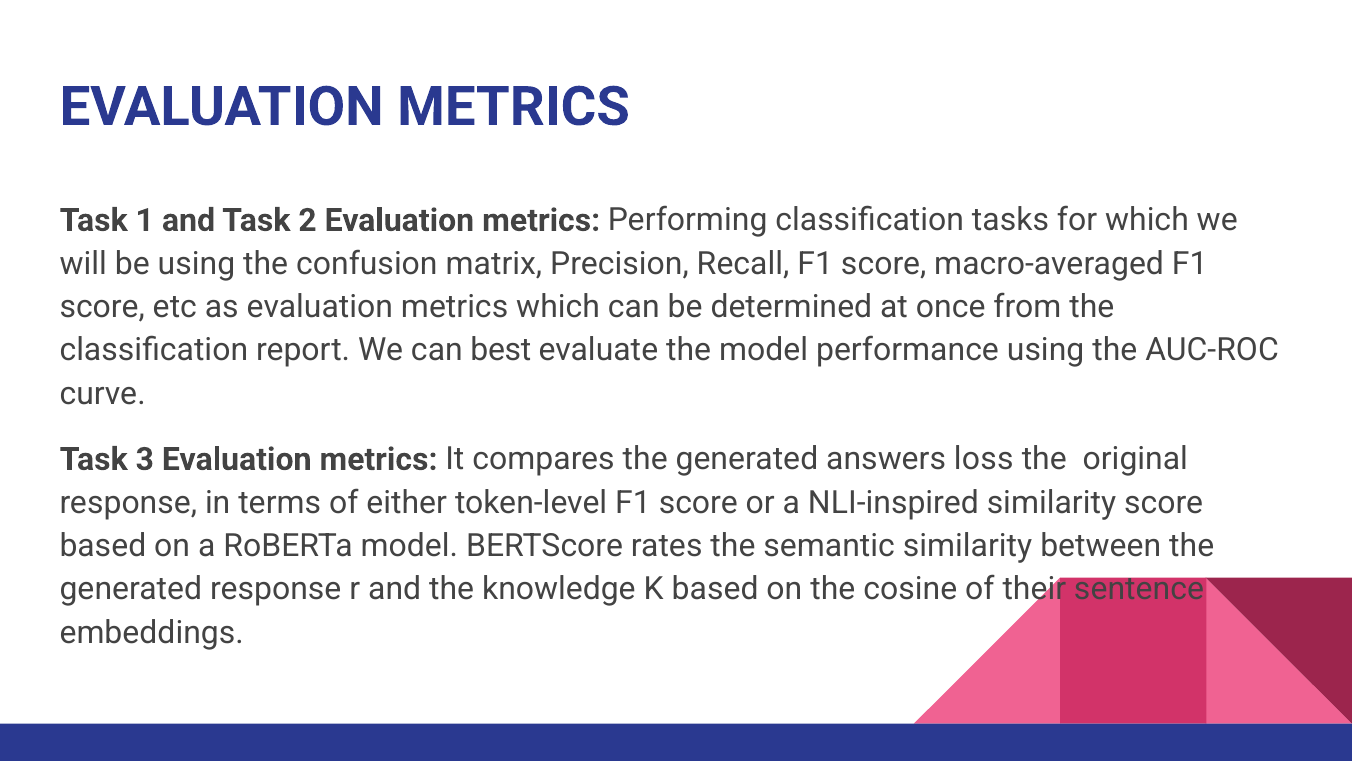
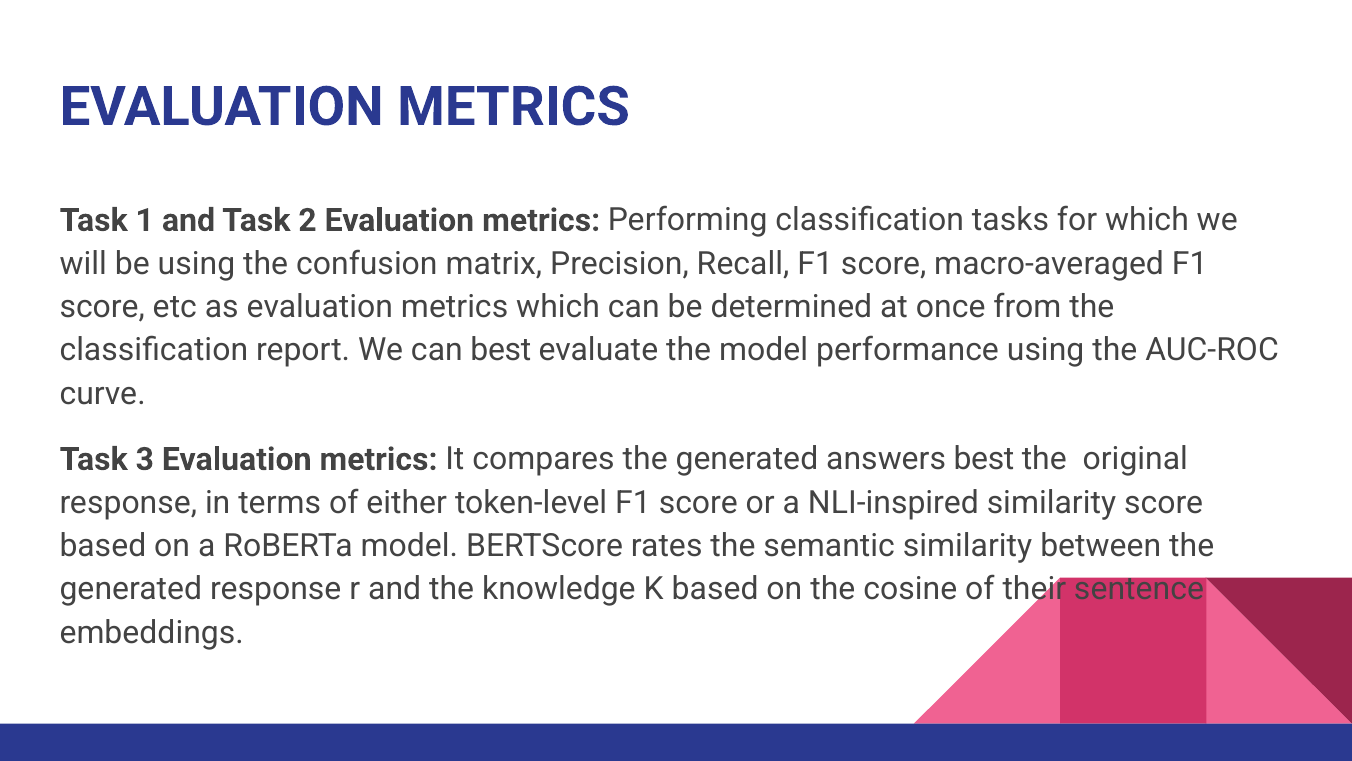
answers loss: loss -> best
